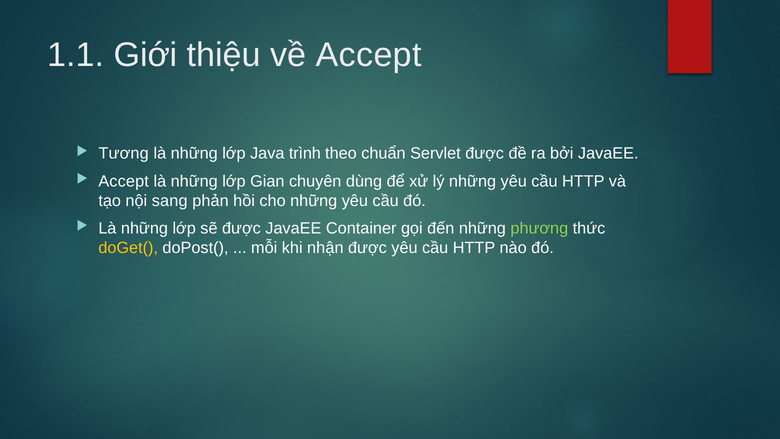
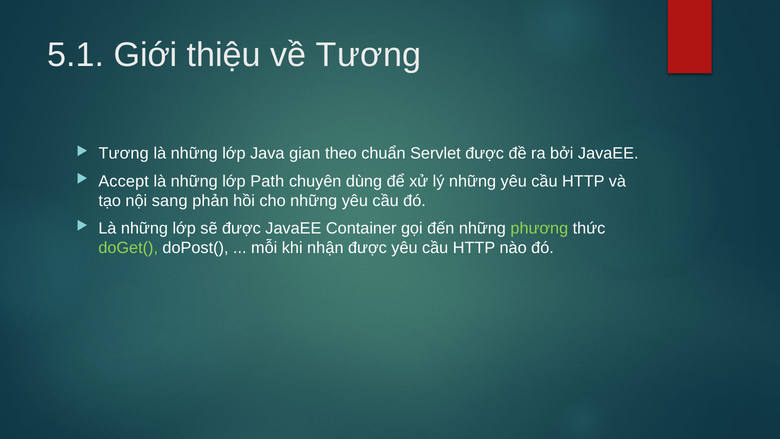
1.1: 1.1 -> 5.1
về Accept: Accept -> Tương
trình: trình -> gian
Gian: Gian -> Path
doGet( colour: yellow -> light green
